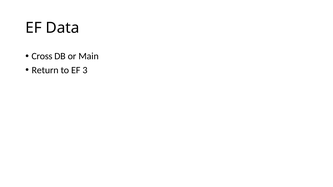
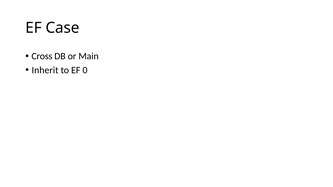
Data: Data -> Case
Return: Return -> Inherit
3: 3 -> 0
